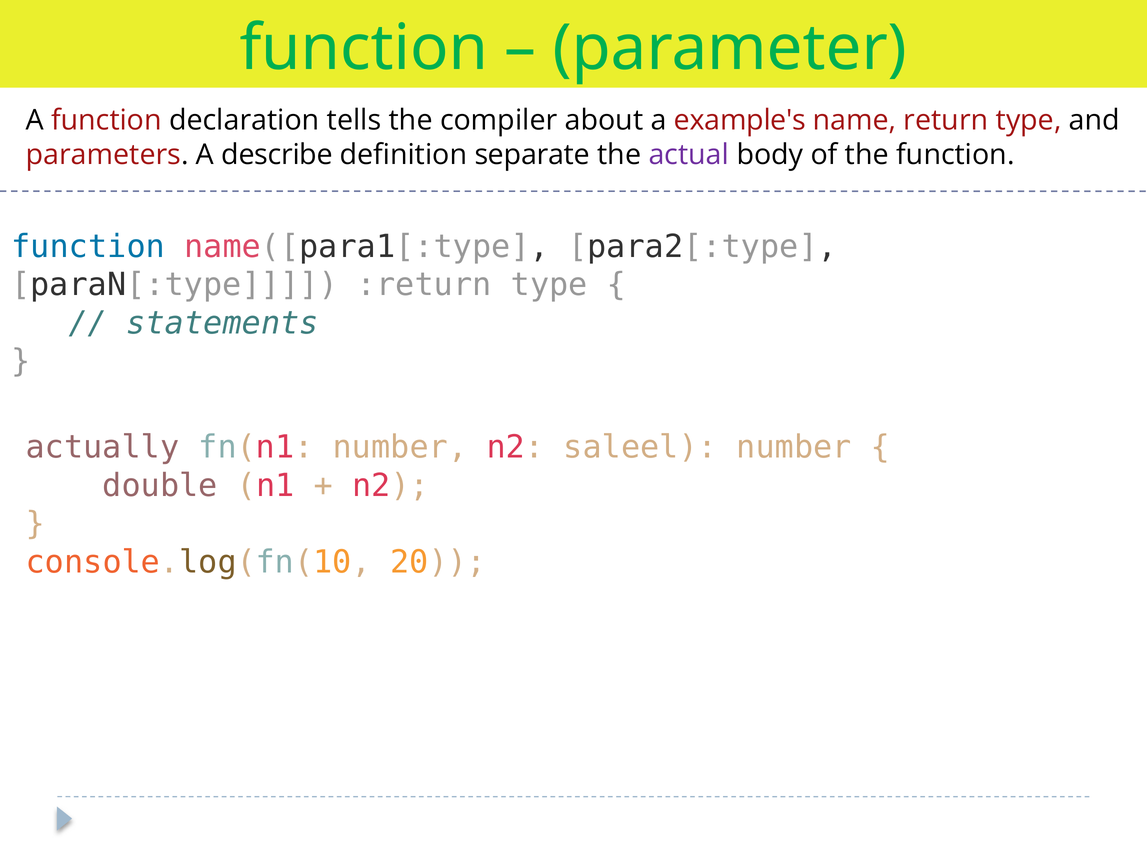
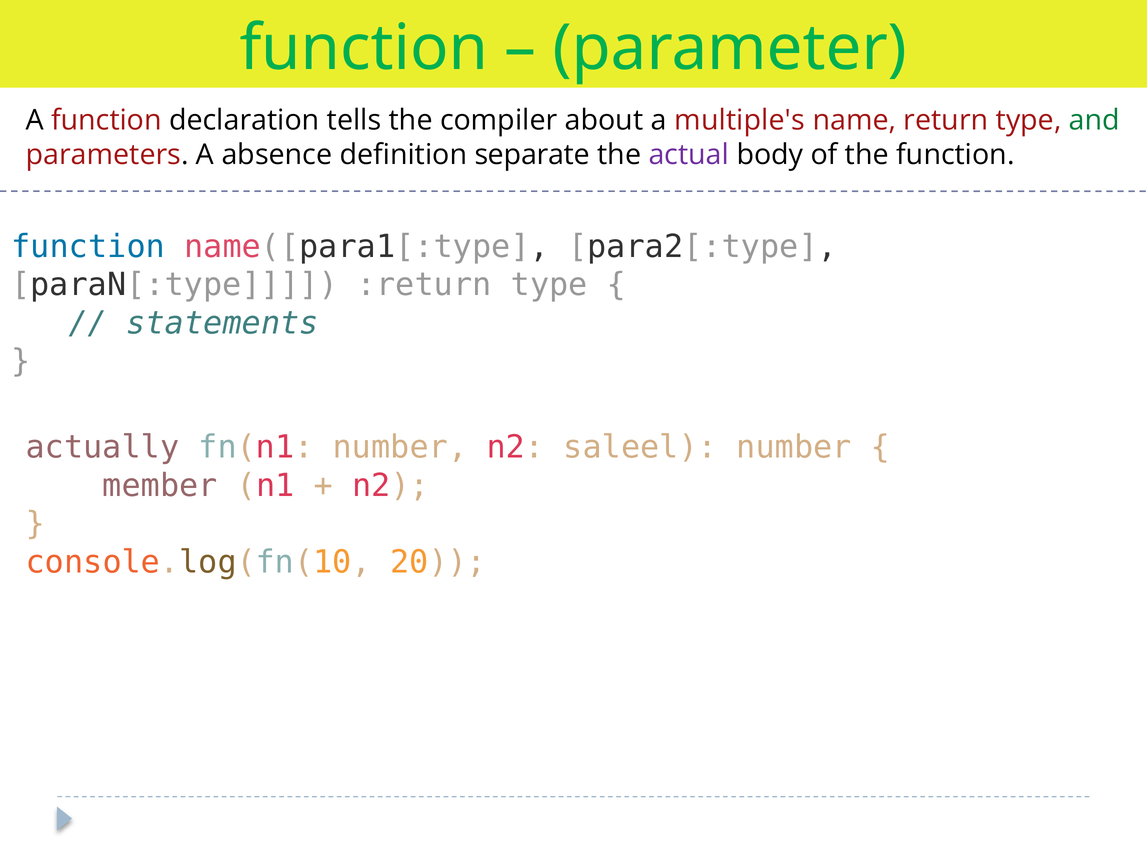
example's: example's -> multiple's
and colour: black -> green
describe: describe -> absence
double: double -> member
